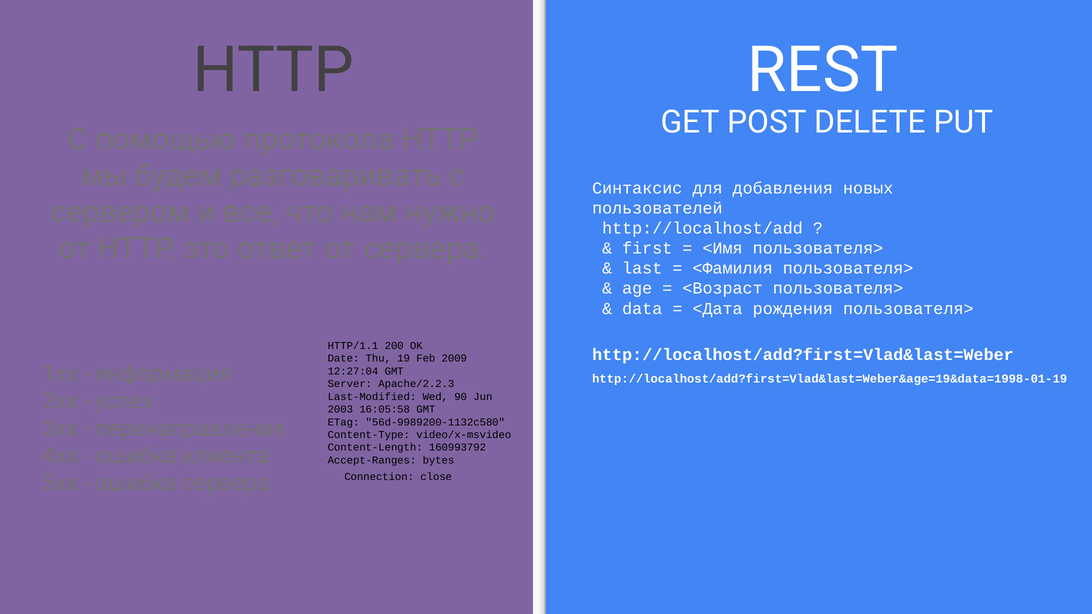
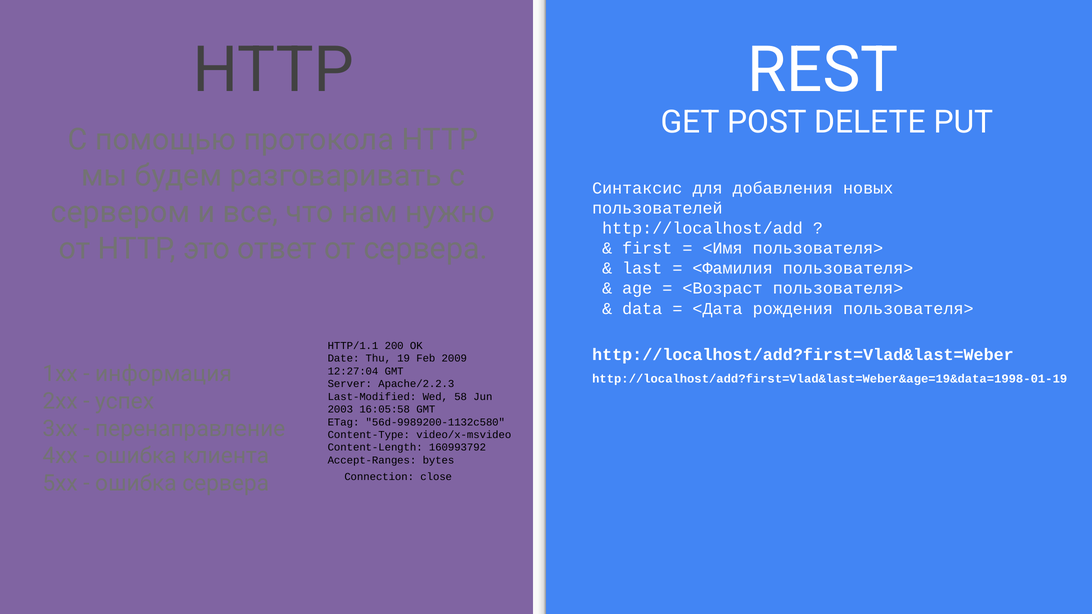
90: 90 -> 58
